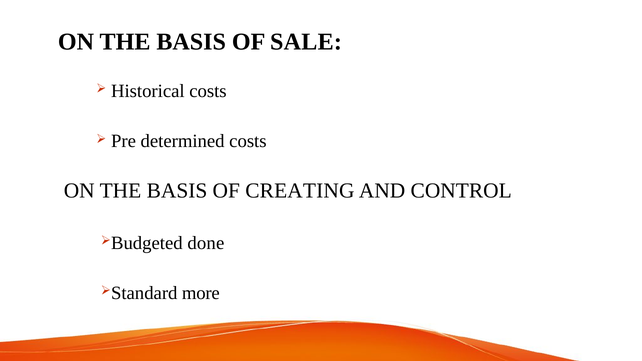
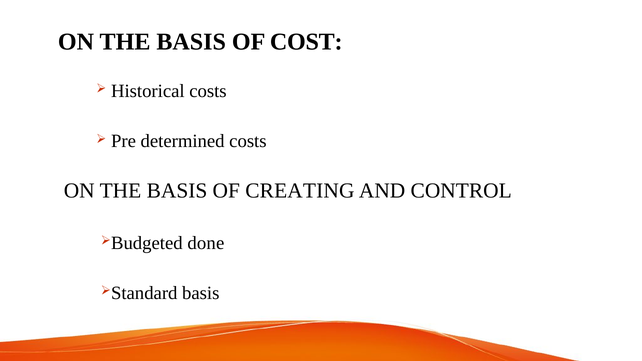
SALE: SALE -> COST
Standard more: more -> basis
